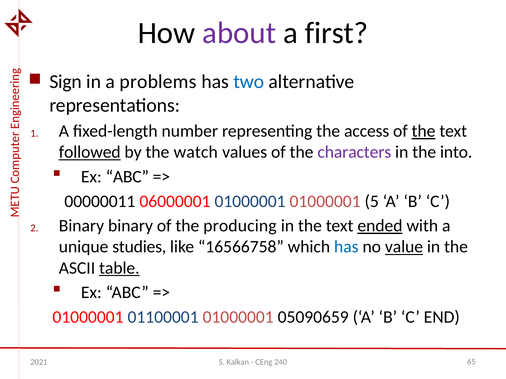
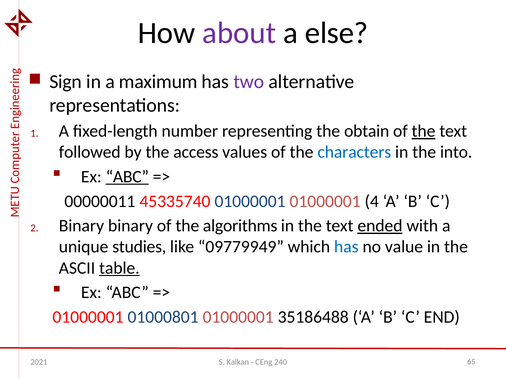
first: first -> else
problems: problems -> maximum
two colour: blue -> purple
access: access -> obtain
followed underline: present -> none
watch: watch -> access
characters colour: purple -> blue
ABC at (127, 177) underline: none -> present
06000001: 06000001 -> 45335740
5: 5 -> 4
producing: producing -> algorithms
16566758: 16566758 -> 09779949
value underline: present -> none
01100001: 01100001 -> 01000801
05090659: 05090659 -> 35186488
